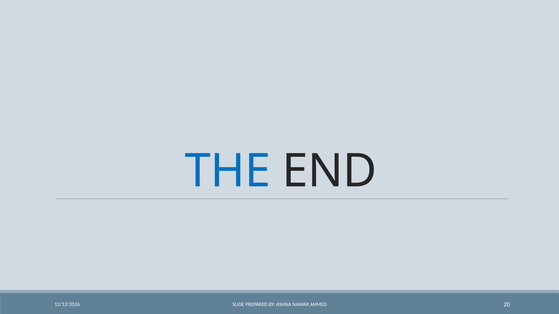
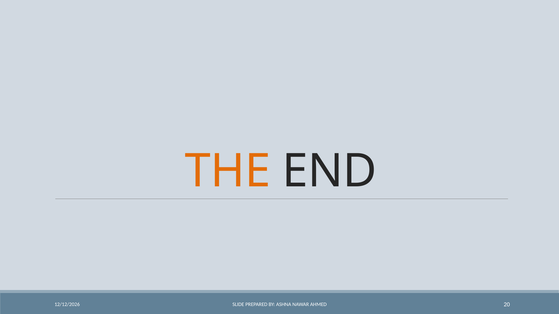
THE colour: blue -> orange
